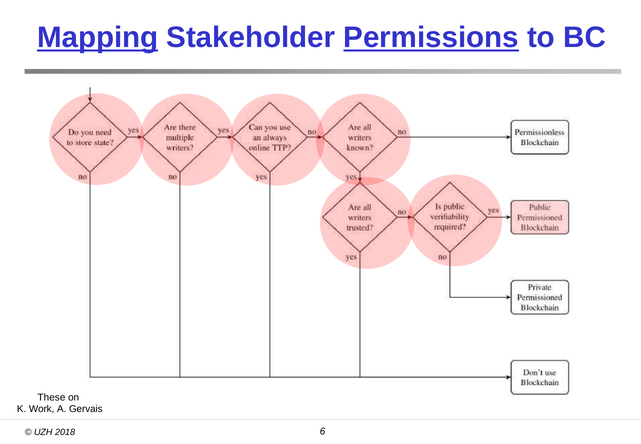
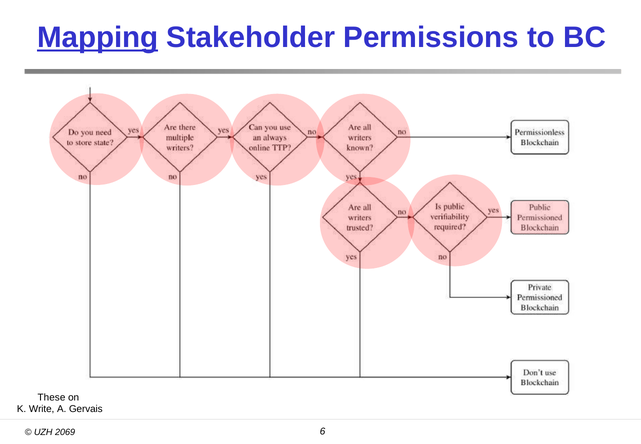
Permissions underline: present -> none
Work: Work -> Write
2018: 2018 -> 2069
